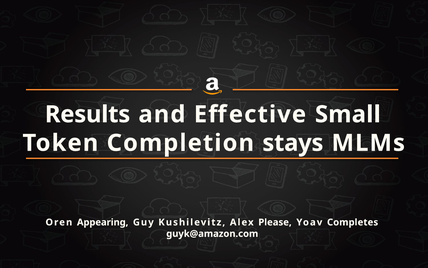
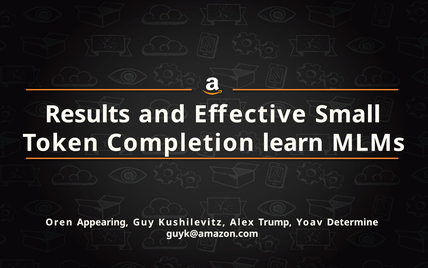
stays: stays -> learn
Please: Please -> Trump
Completes: Completes -> Determine
